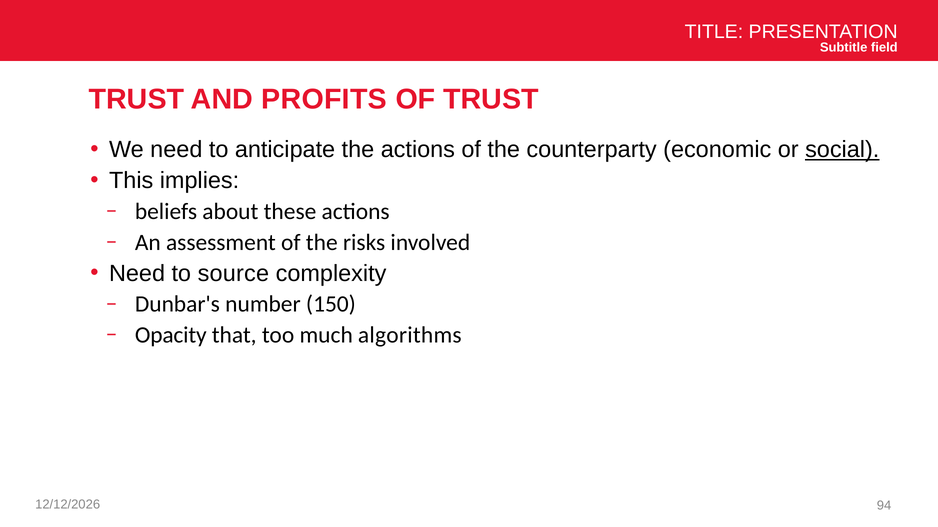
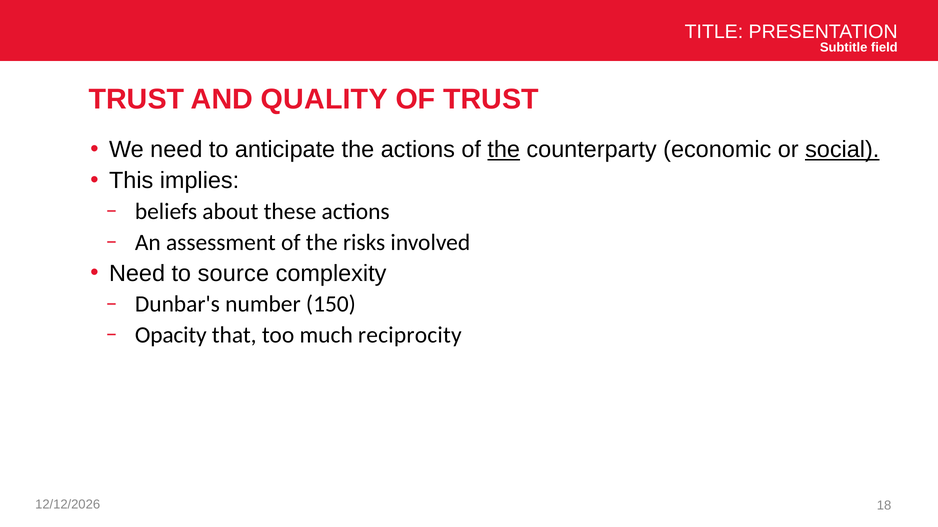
PROFITS: PROFITS -> QUALITY
the at (504, 150) underline: none -> present
algorithms: algorithms -> reciprocity
94: 94 -> 18
